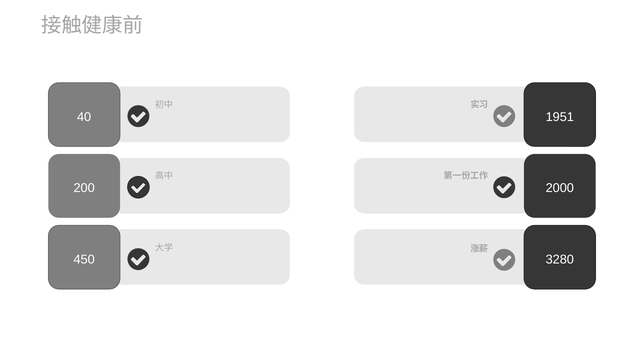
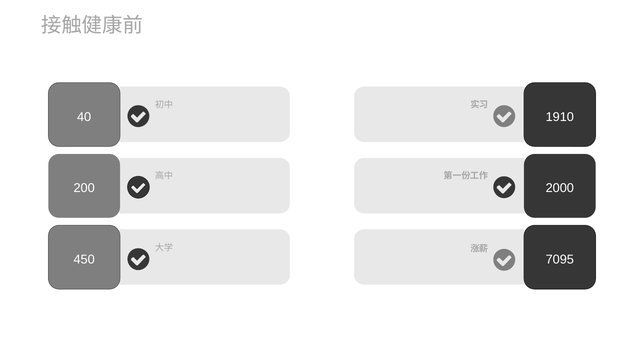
1951: 1951 -> 1910
3280: 3280 -> 7095
